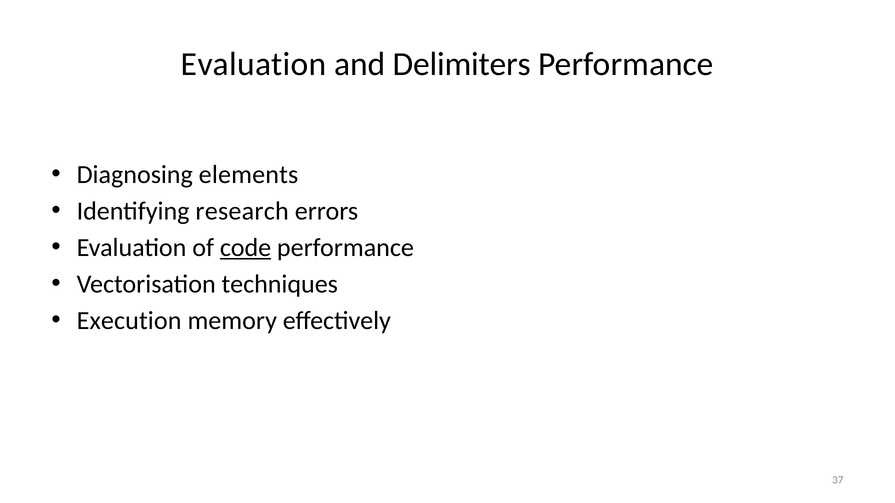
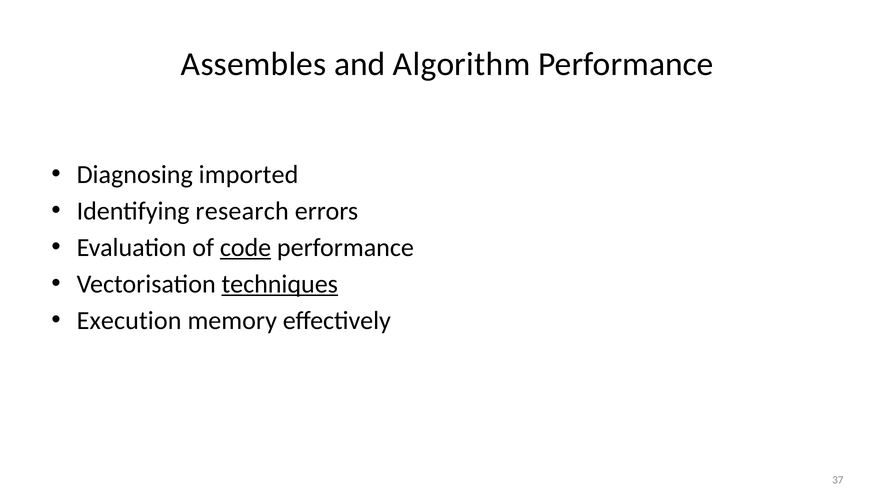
Evaluation at (254, 64): Evaluation -> Assembles
Delimiters: Delimiters -> Algorithm
elements: elements -> imported
techniques underline: none -> present
